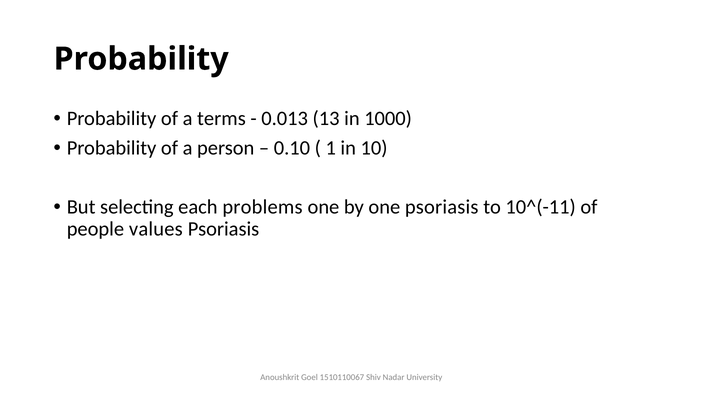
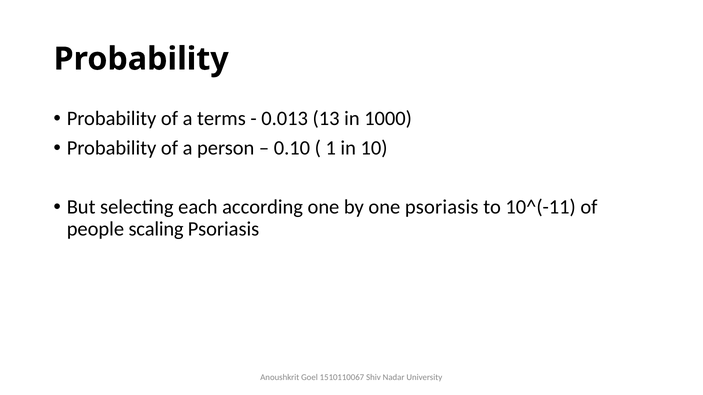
problems: problems -> according
values: values -> scaling
